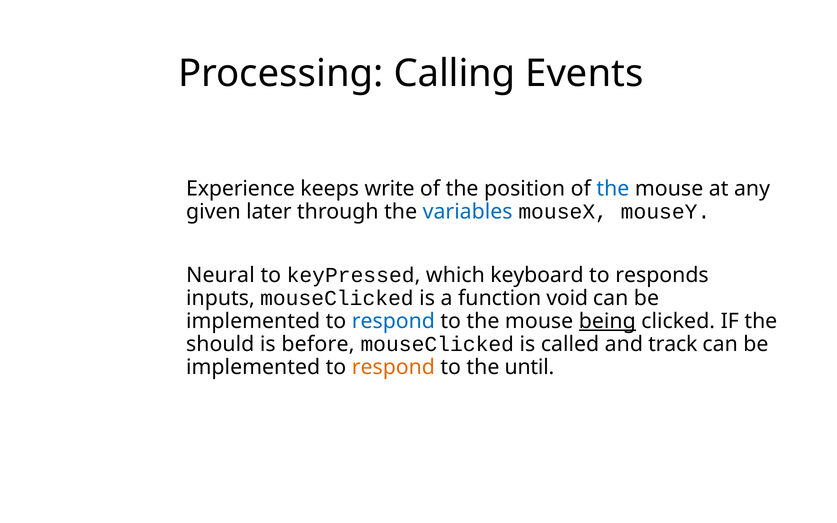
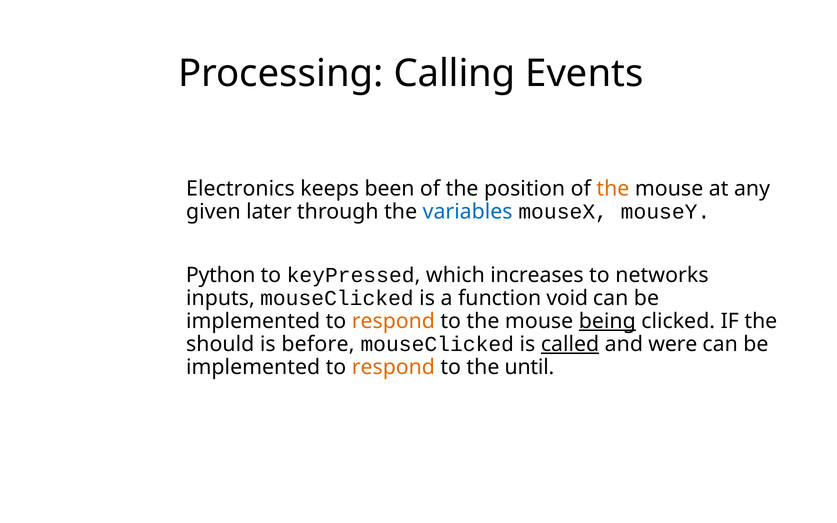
Experience: Experience -> Electronics
write: write -> been
the at (613, 189) colour: blue -> orange
Neural: Neural -> Python
keyboard: keyboard -> increases
responds: responds -> networks
respond at (393, 321) colour: blue -> orange
called underline: none -> present
track: track -> were
